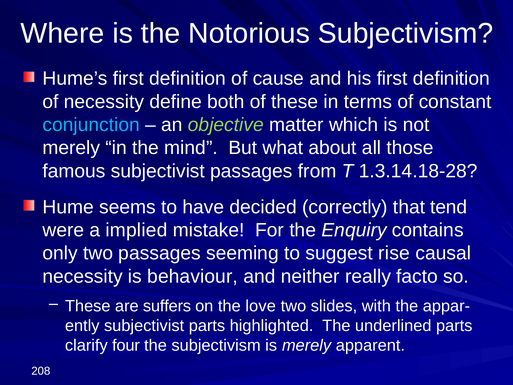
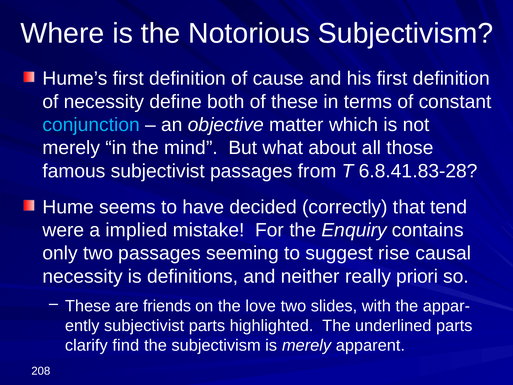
objective colour: light green -> white
1.3.14.18-28: 1.3.14.18-28 -> 6.8.41.83-28
behaviour: behaviour -> definitions
facto: facto -> priori
suffers: suffers -> friends
four: four -> find
